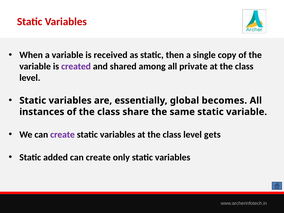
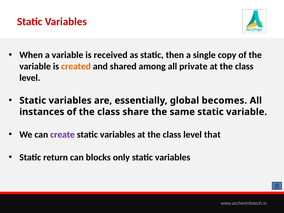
created colour: purple -> orange
gets: gets -> that
added: added -> return
create at (98, 157): create -> blocks
